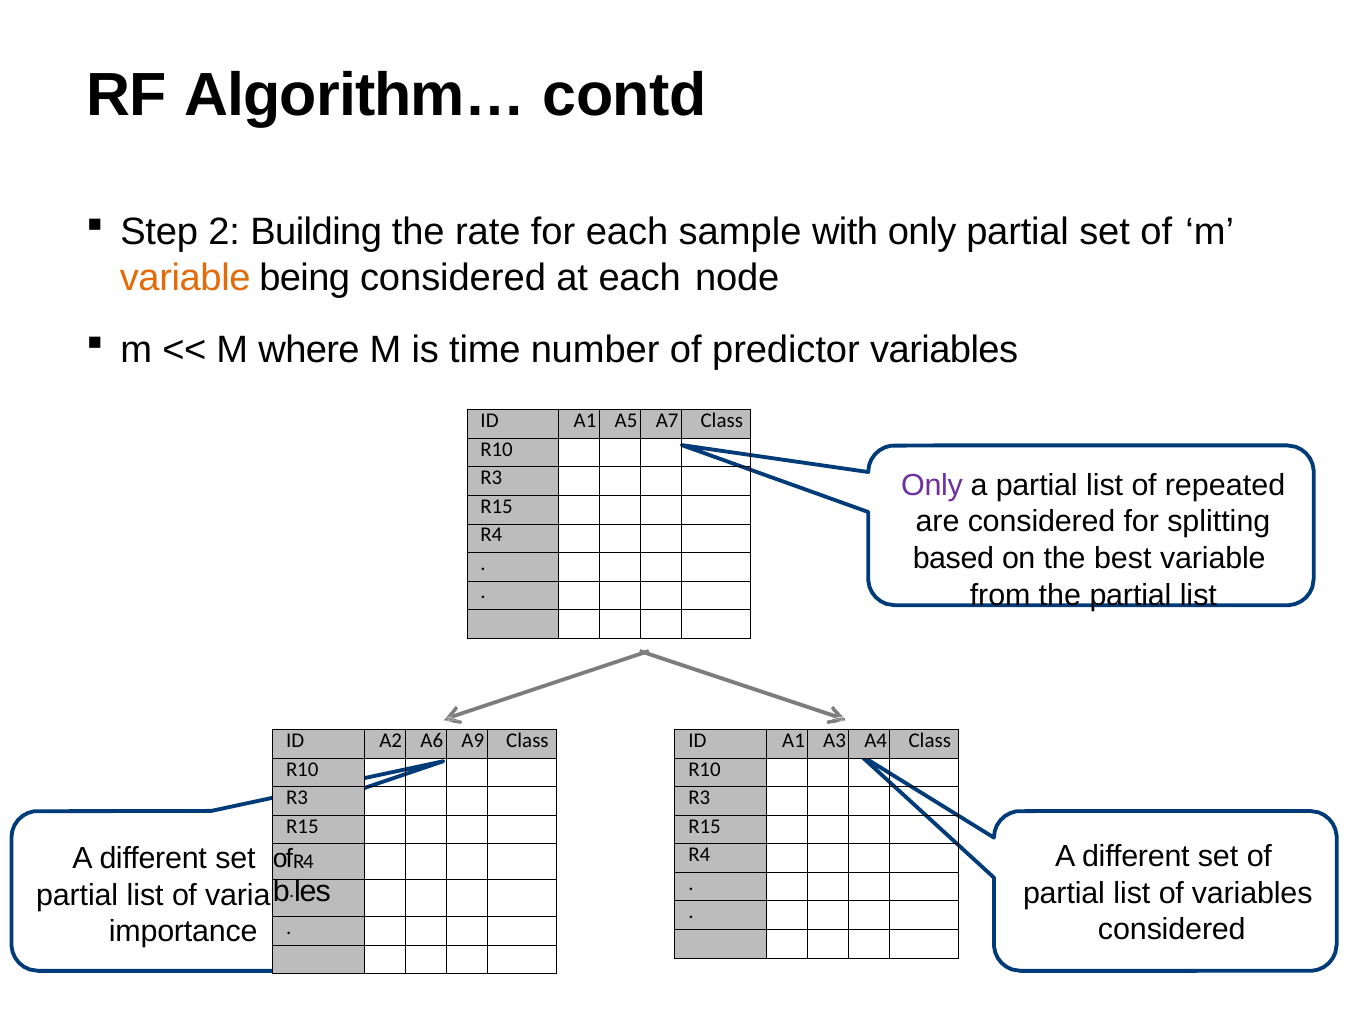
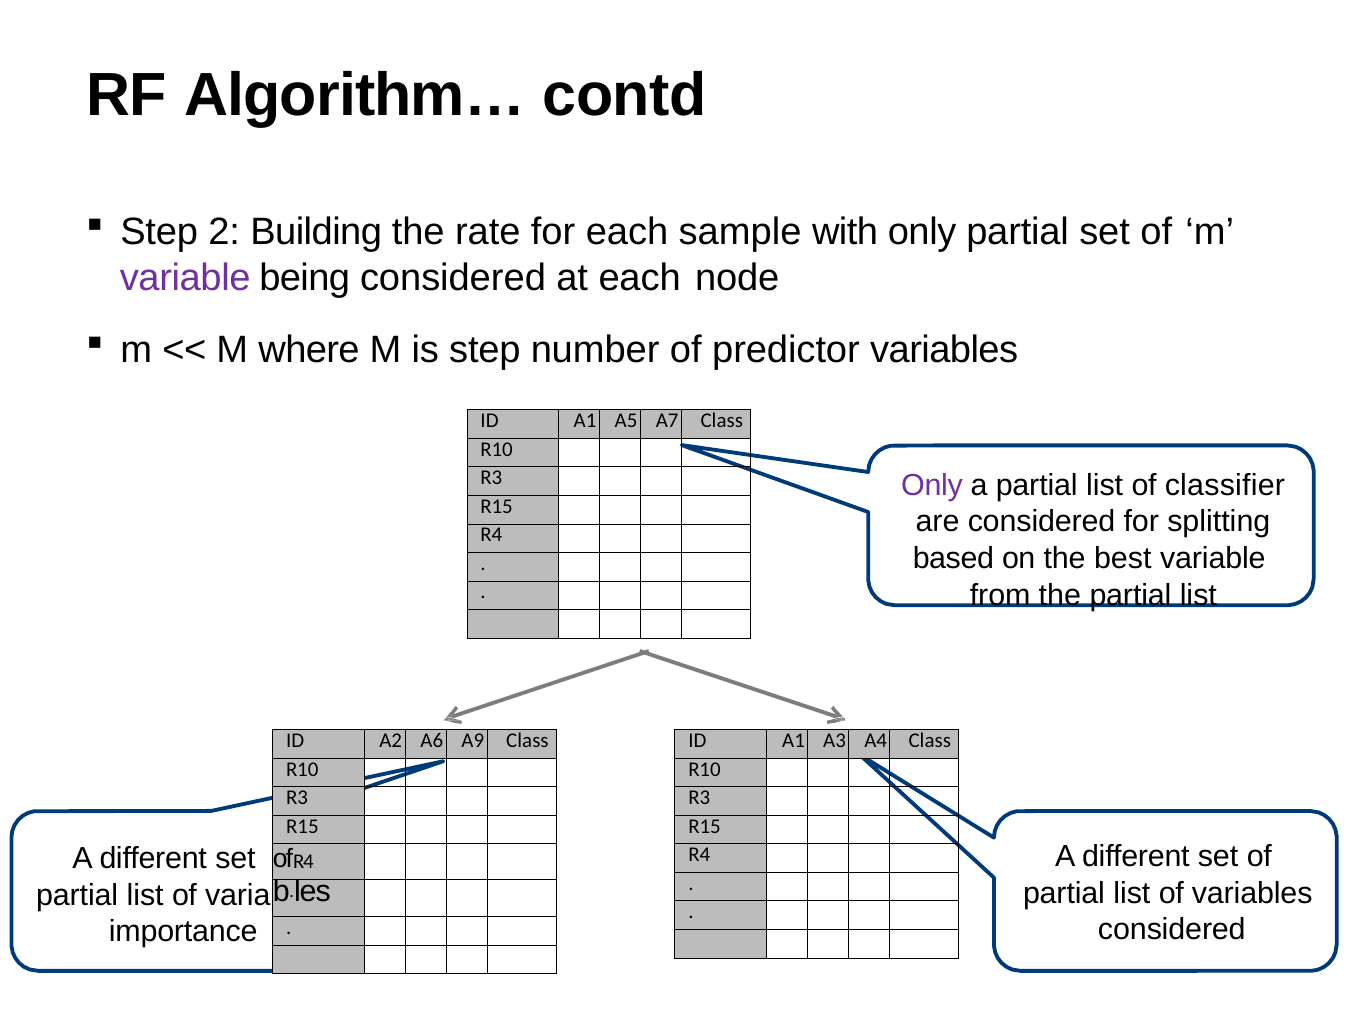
variable at (185, 278) colour: orange -> purple
is time: time -> step
repeated: repeated -> classifier
